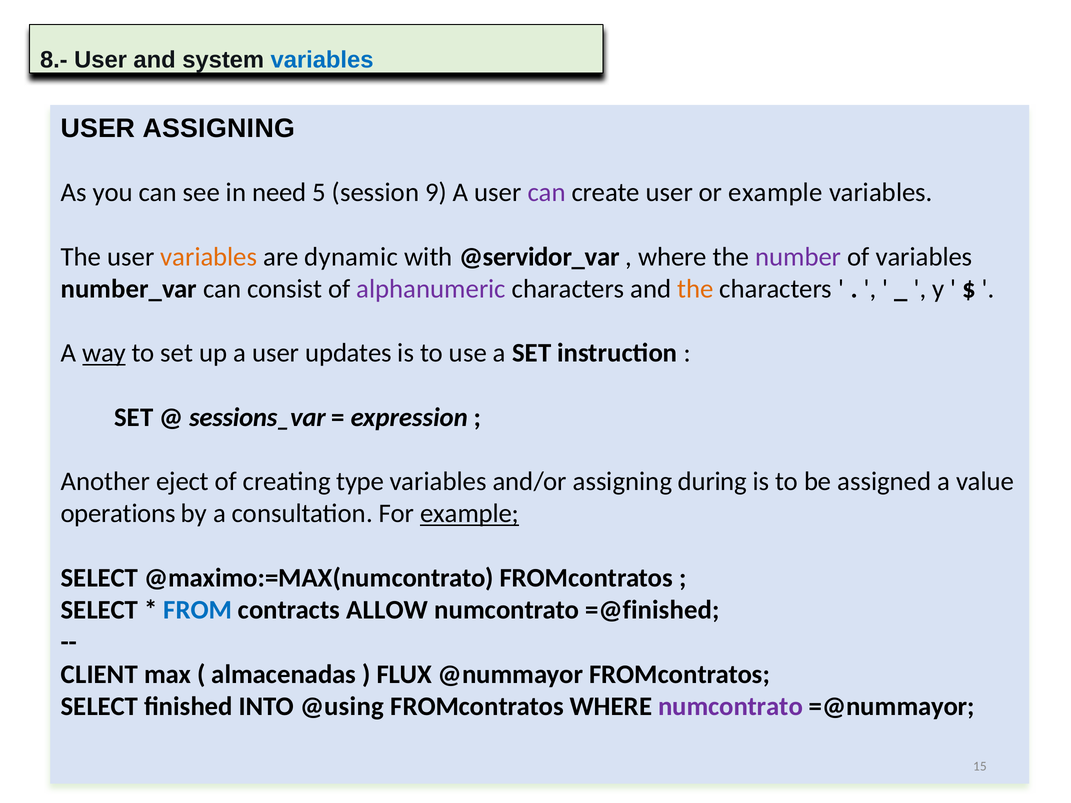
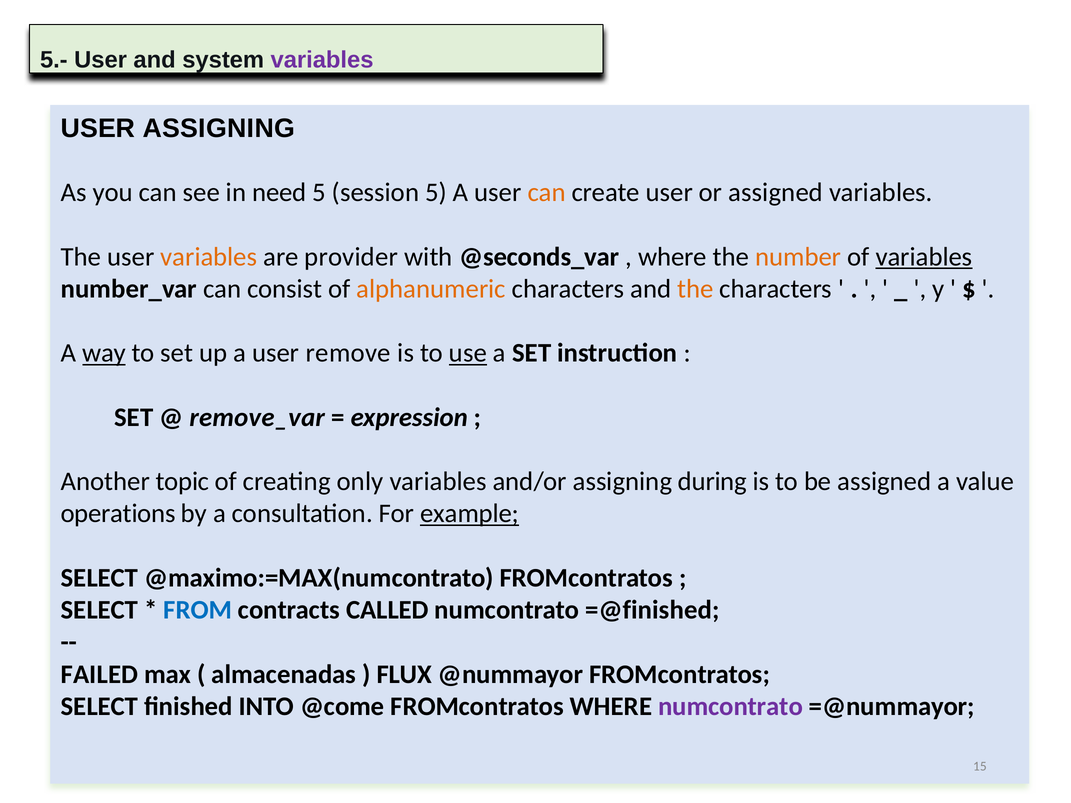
8.-: 8.- -> 5.-
variables at (322, 60) colour: blue -> purple
session 9: 9 -> 5
can at (547, 193) colour: purple -> orange
or example: example -> assigned
dynamic: dynamic -> provider
@servidor_var: @servidor_var -> @seconds_var
number colour: purple -> orange
variables at (924, 257) underline: none -> present
alphanumeric colour: purple -> orange
updates: updates -> remove
use underline: none -> present
sessions_var: sessions_var -> remove_var
eject: eject -> topic
type: type -> only
ALLOW: ALLOW -> CALLED
CLIENT: CLIENT -> FAILED
@using: @using -> @come
